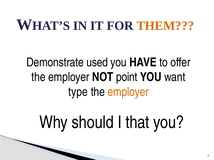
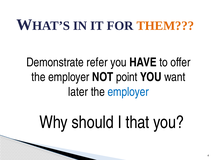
used: used -> refer
type: type -> later
employer at (128, 92) colour: orange -> blue
